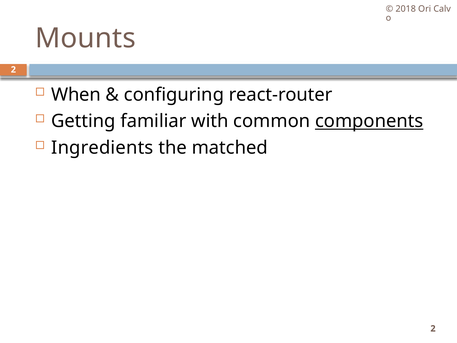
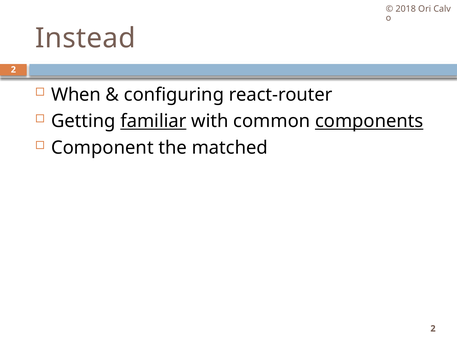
Mounts: Mounts -> Instead
familiar underline: none -> present
Ingredients: Ingredients -> Component
